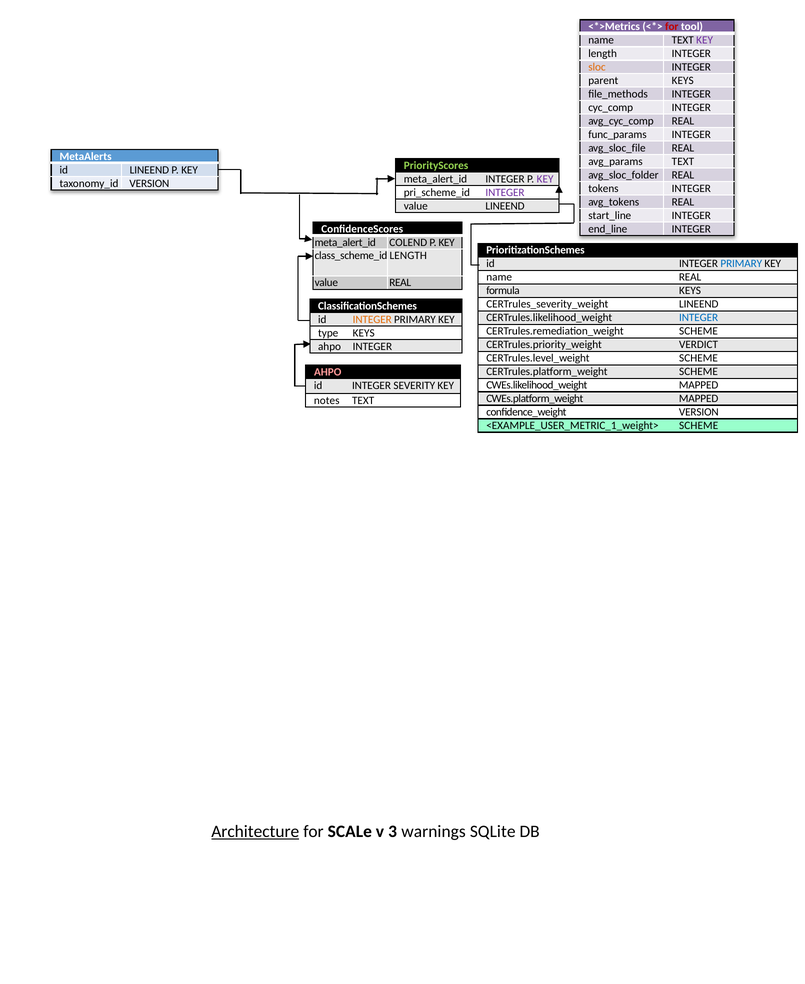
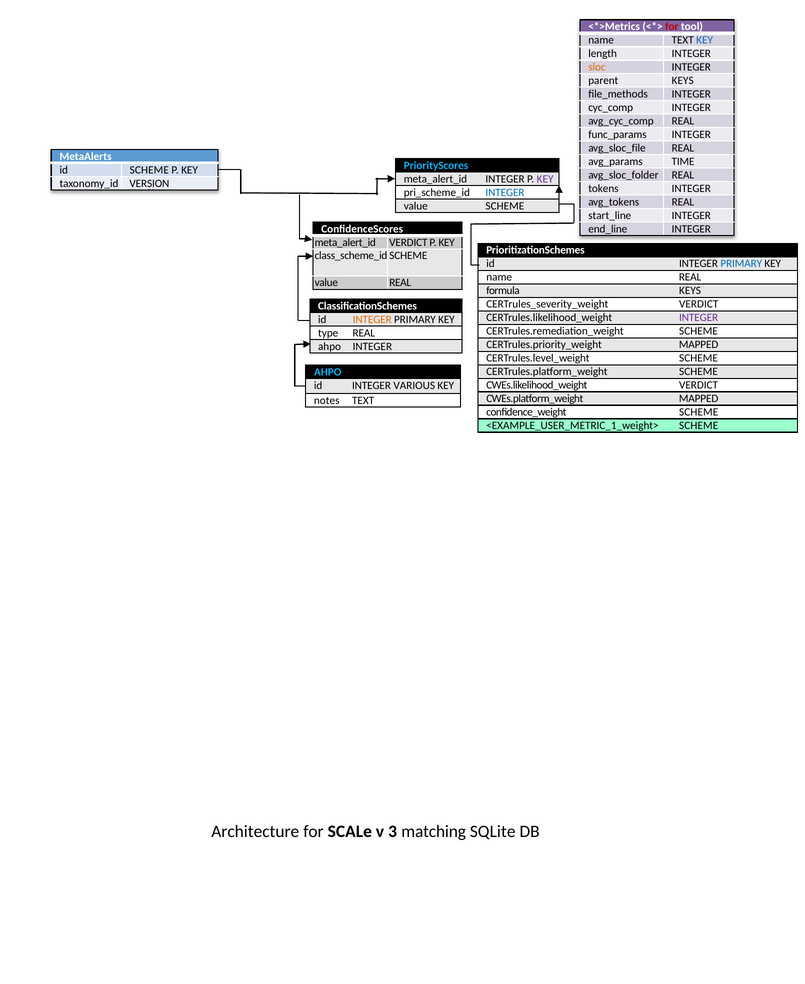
KEY at (705, 40) colour: purple -> blue
TEXT at (683, 162): TEXT -> TIME
PriorityScores colour: light green -> light blue
id LINEEND: LINEEND -> SCHEME
INTEGER at (505, 192) colour: purple -> blue
value LINEEND: LINEEND -> SCHEME
COLEND at (408, 242): COLEND -> VERDICT
LENGTH at (408, 256): LENGTH -> SCHEME
LINEEND at (699, 304): LINEEND -> VERDICT
INTEGER at (699, 318) colour: blue -> purple
type KEYS: KEYS -> REAL
VERDICT at (699, 345): VERDICT -> MAPPED
AHPO at (328, 372) colour: pink -> light blue
MAPPED at (699, 385): MAPPED -> VERDICT
SEVERITY: SEVERITY -> VARIOUS
VERSION at (699, 412): VERSION -> SCHEME
Architecture underline: present -> none
warnings: warnings -> matching
